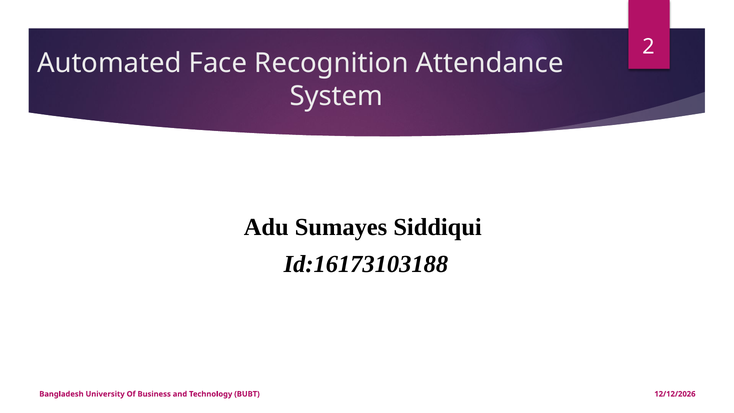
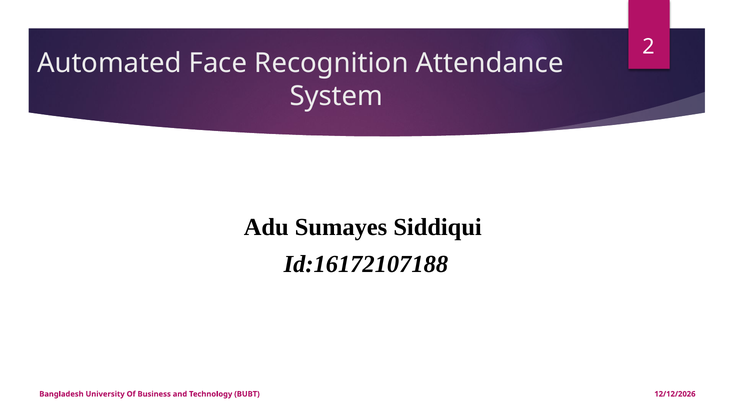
Id:16173103188: Id:16173103188 -> Id:16172107188
